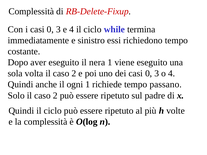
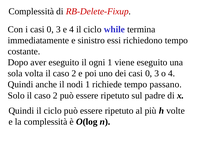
nera: nera -> ogni
ogni: ogni -> nodi
